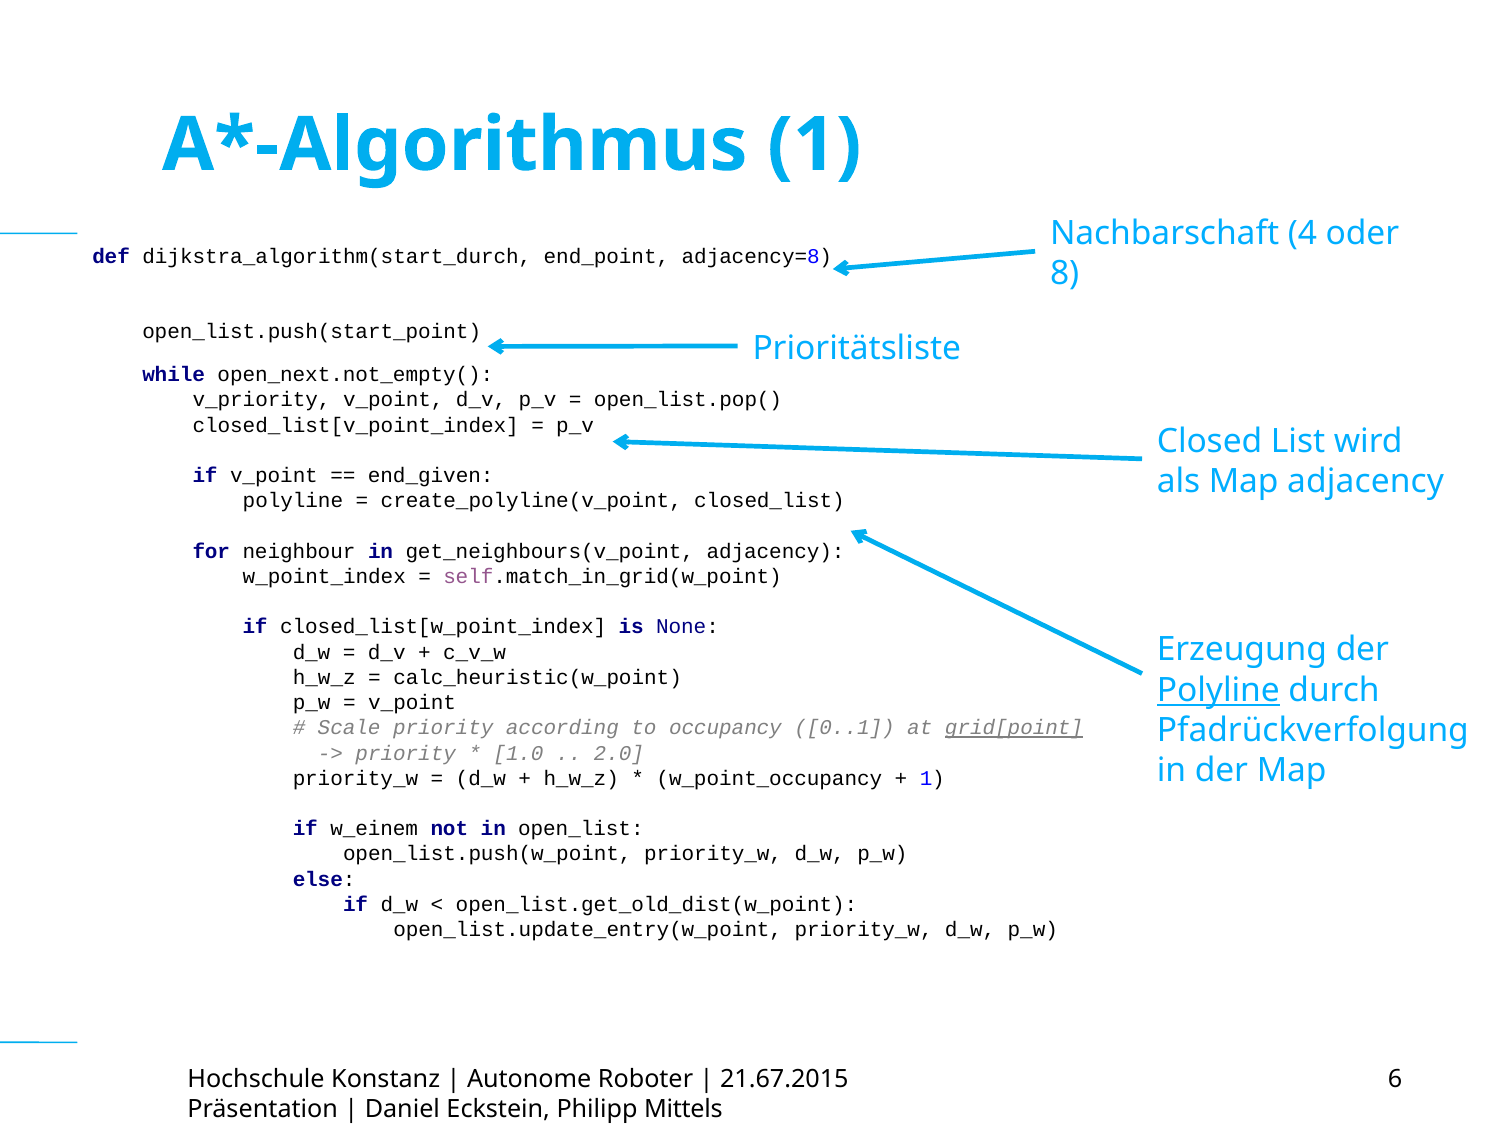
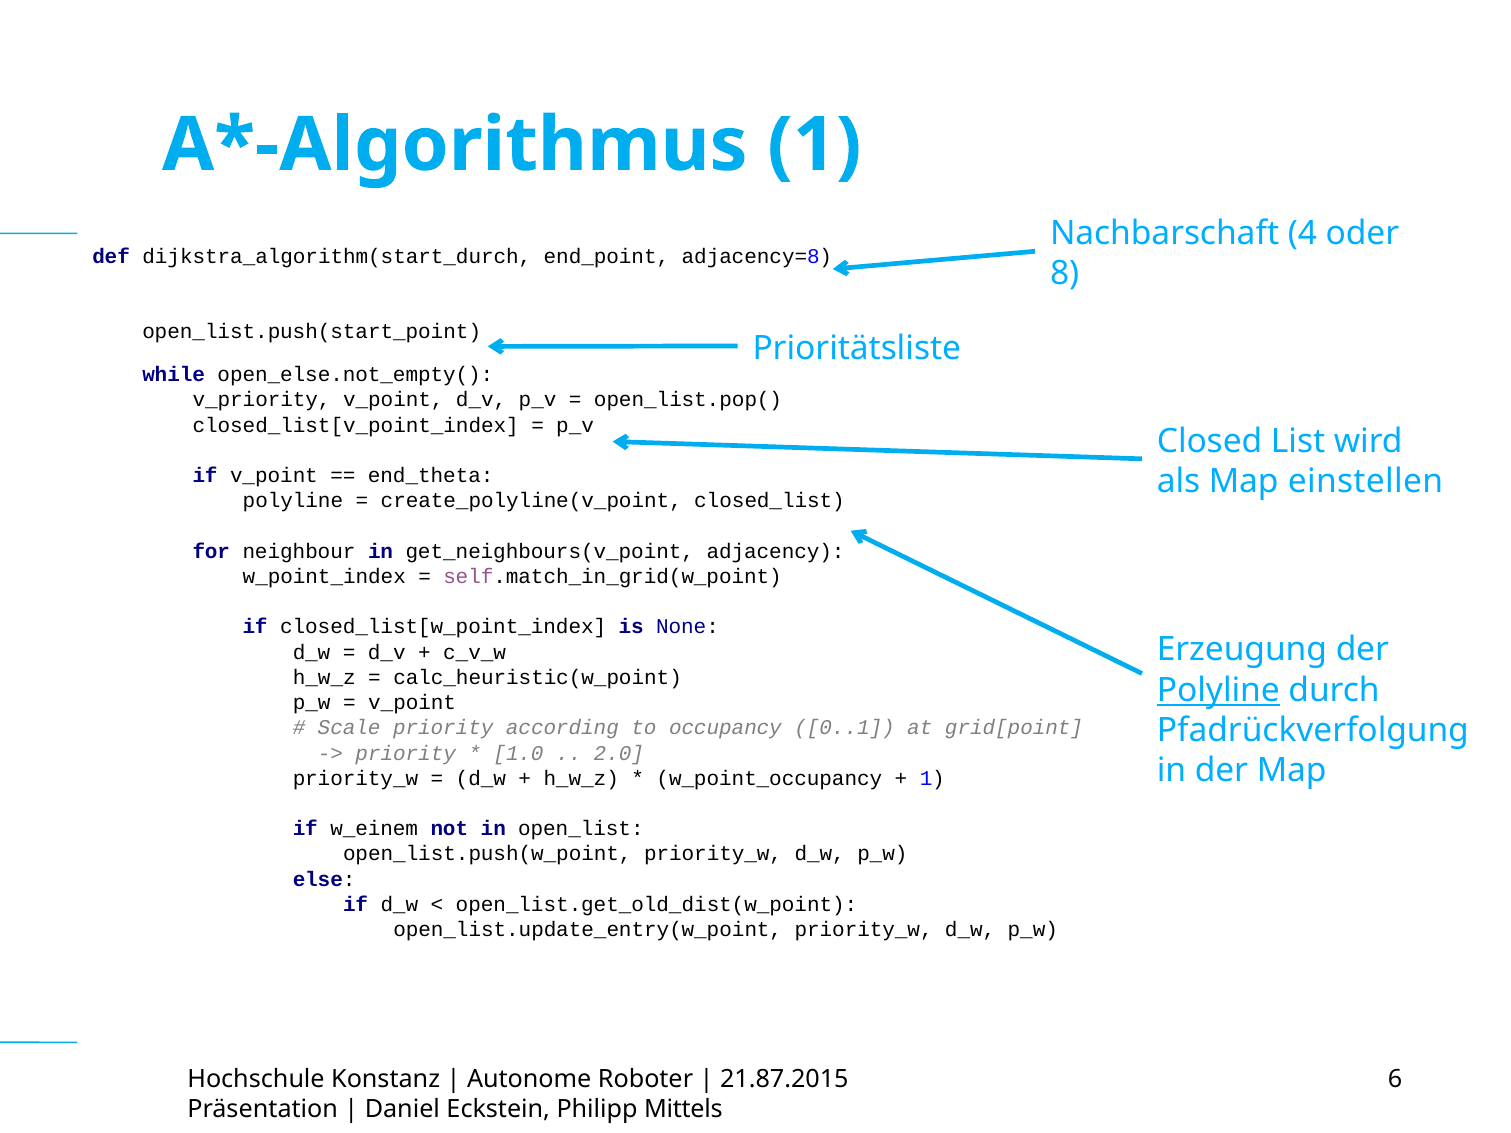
open_next.not_empty(: open_next.not_empty( -> open_else.not_empty(
end_given: end_given -> end_theta
Map adjacency: adjacency -> einstellen
grid[point underline: present -> none
21.67.2015: 21.67.2015 -> 21.87.2015
